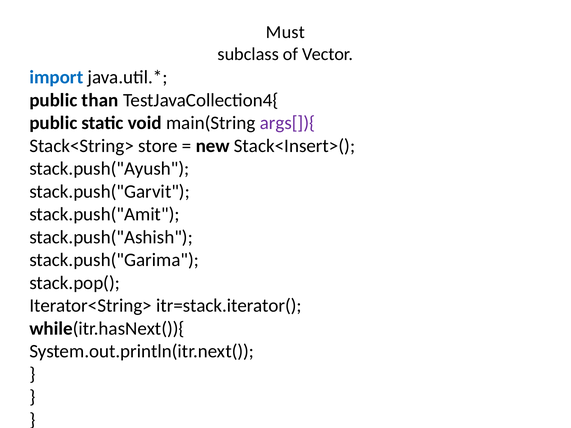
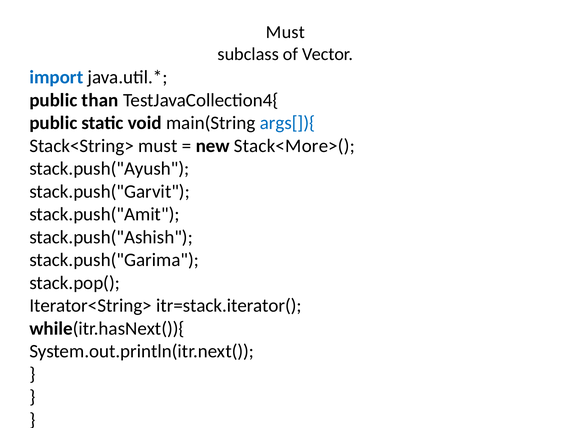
args[]){ colour: purple -> blue
Stack<String> store: store -> must
Stack<Insert>(: Stack<Insert>( -> Stack<More>(
